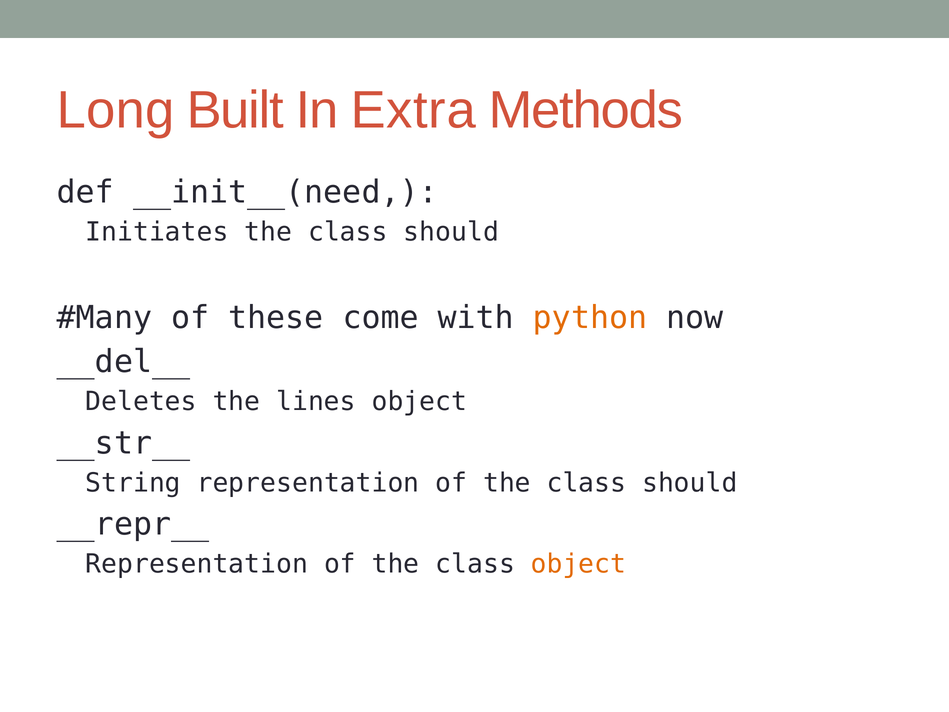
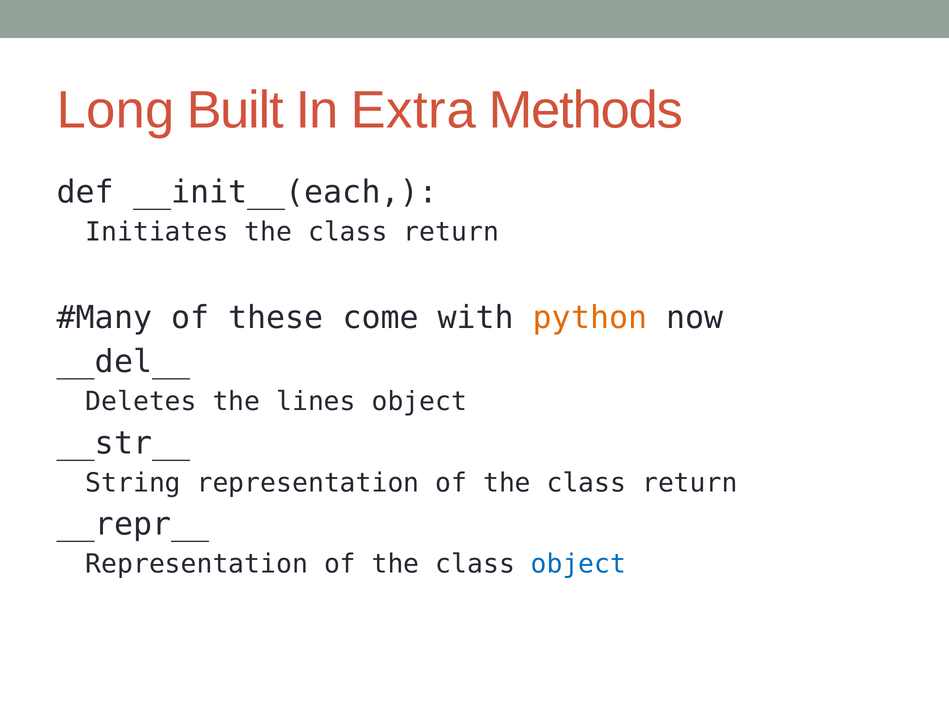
__init__(need: __init__(need -> __init__(each
Initiates the class should: should -> return
of the class should: should -> return
object at (578, 564) colour: orange -> blue
